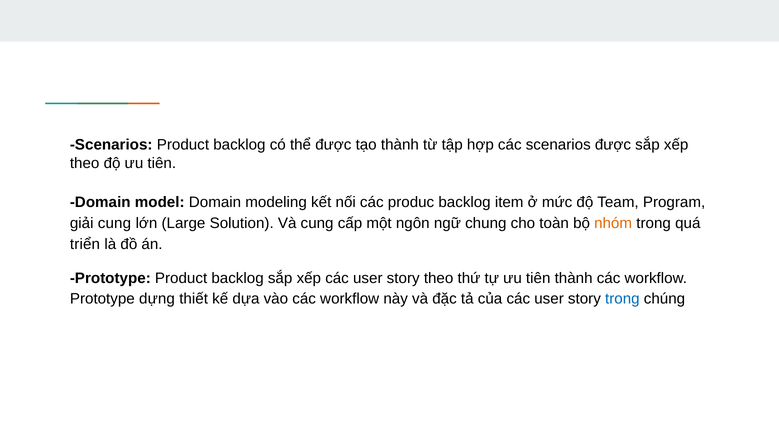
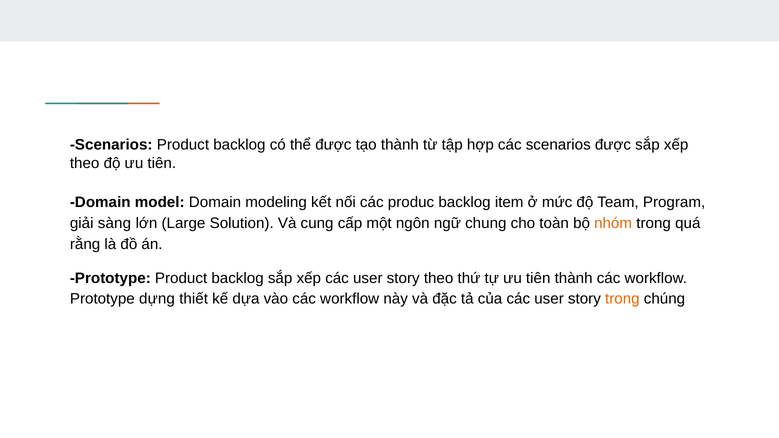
giải cung: cung -> sàng
triển: triển -> rằng
trong at (622, 299) colour: blue -> orange
